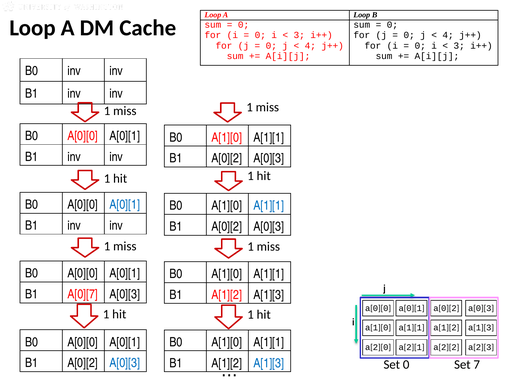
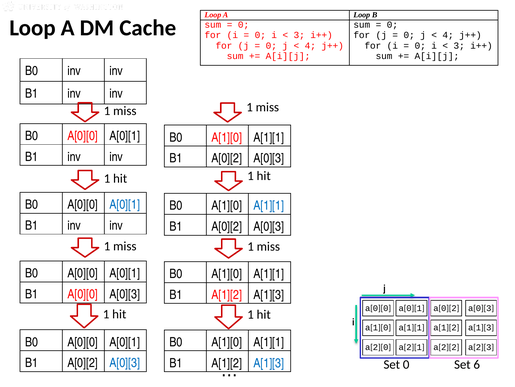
B1 A[0][7: A[0][7 -> A[0][0
7: 7 -> 6
